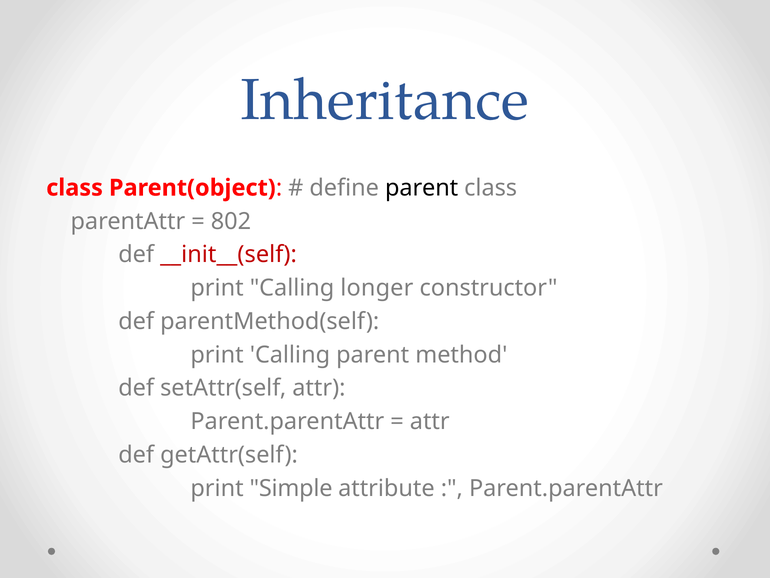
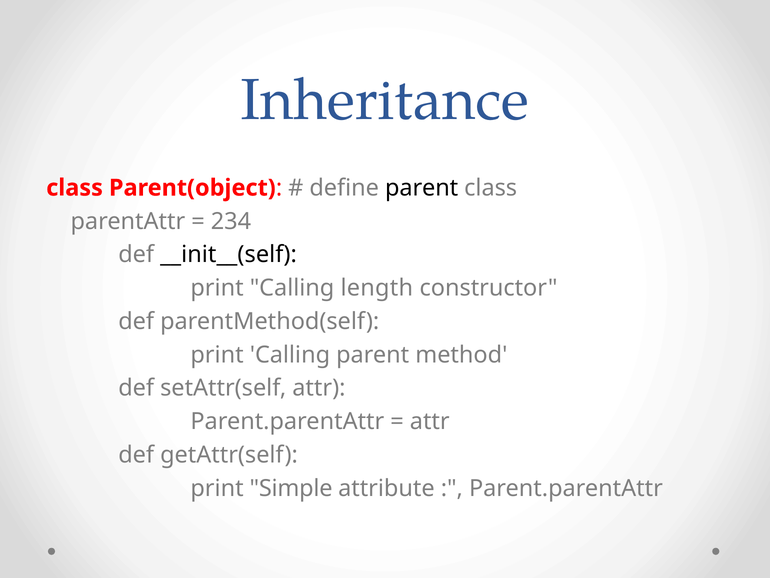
802: 802 -> 234
__init__(self colour: red -> black
longer: longer -> length
